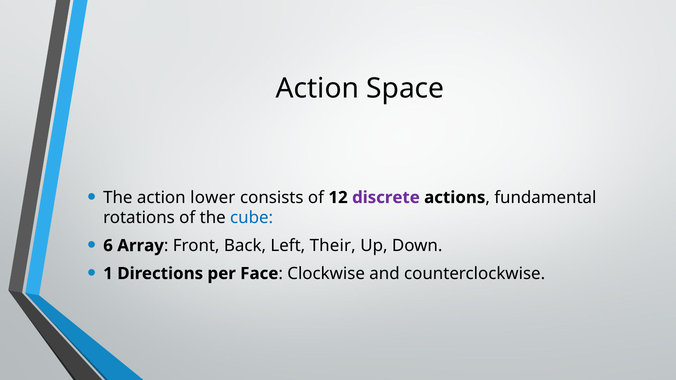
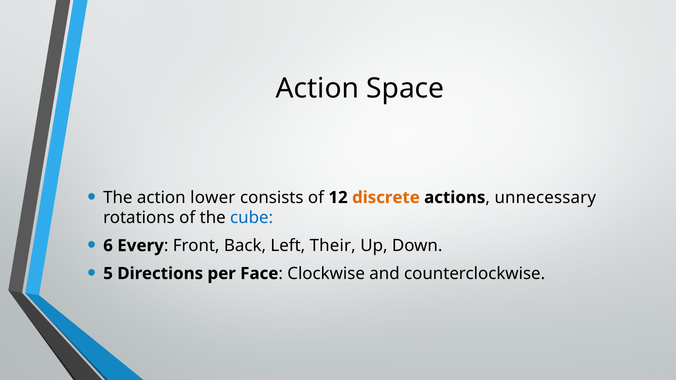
discrete colour: purple -> orange
fundamental: fundamental -> unnecessary
Array: Array -> Every
1: 1 -> 5
